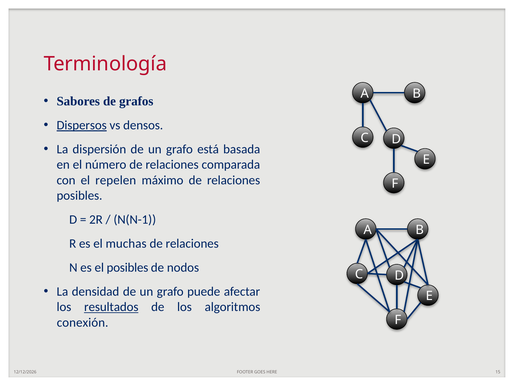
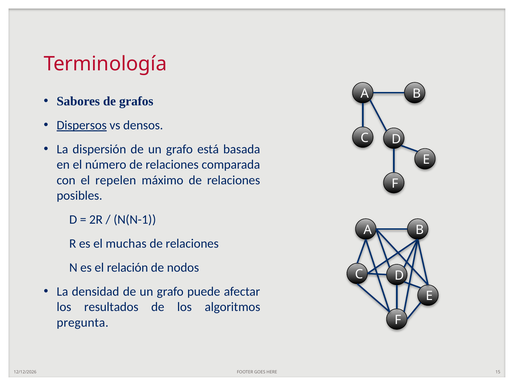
el posibles: posibles -> relación
resultados underline: present -> none
conexión: conexión -> pregunta
